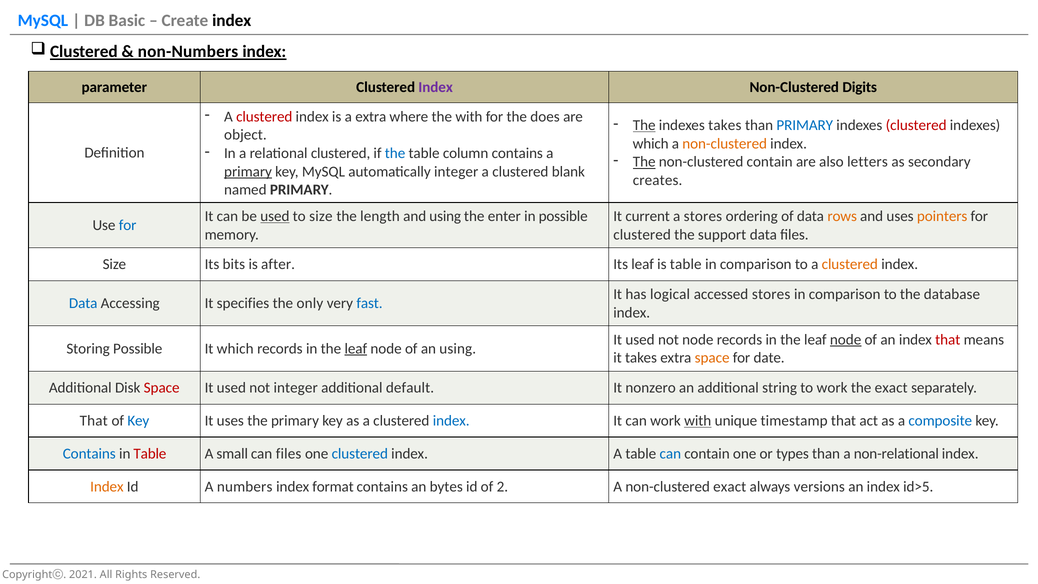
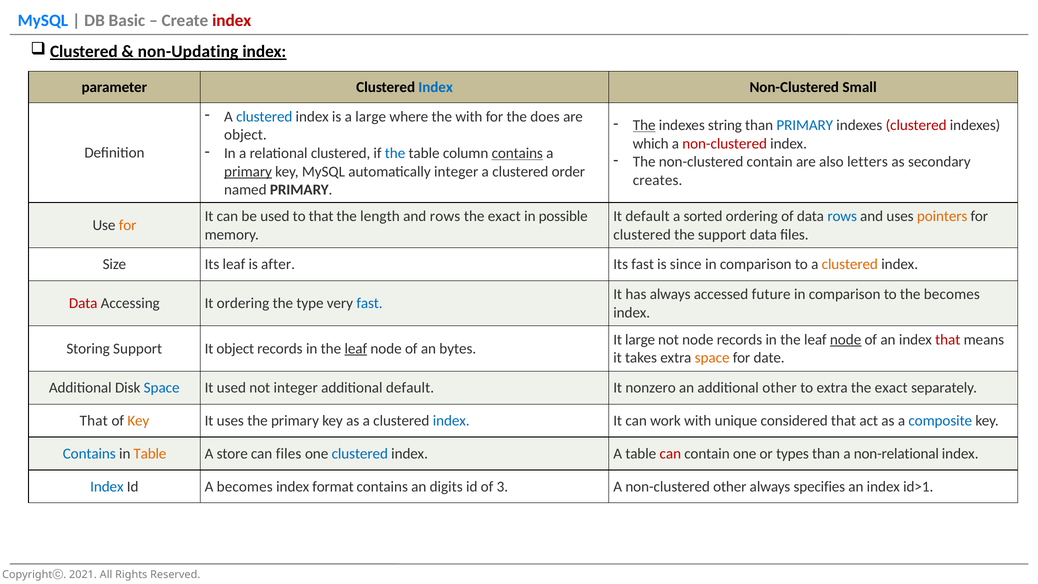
index at (232, 21) colour: black -> red
non-Numbers: non-Numbers -> non-Updating
Index at (436, 87) colour: purple -> blue
Digits: Digits -> Small
clustered at (264, 117) colour: red -> blue
a extra: extra -> large
indexes takes: takes -> string
non-clustered at (725, 144) colour: orange -> red
contains at (517, 153) underline: none -> present
The at (644, 162) underline: present -> none
blank: blank -> order
used at (275, 216) underline: present -> none
to size: size -> that
and using: using -> rows
enter at (504, 216): enter -> exact
It current: current -> default
a stores: stores -> sorted
rows at (842, 216) colour: orange -> blue
for at (128, 225) colour: blue -> orange
Its bits: bits -> leaf
Its leaf: leaf -> fast
is table: table -> since
has logical: logical -> always
accessed stores: stores -> future
the database: database -> becomes
Data at (83, 303) colour: blue -> red
It specifies: specifies -> ordering
only: only -> type
used at (640, 340): used -> large
Storing Possible: Possible -> Support
It which: which -> object
an using: using -> bytes
Space at (162, 388) colour: red -> blue
additional string: string -> other
to work: work -> extra
Key at (138, 421) colour: blue -> orange
with at (698, 421) underline: present -> none
timestamp: timestamp -> considered
Table at (150, 454) colour: red -> orange
small: small -> store
can at (670, 454) colour: blue -> red
Index at (107, 487) colour: orange -> blue
A numbers: numbers -> becomes
bytes: bytes -> digits
2: 2 -> 3
non-clustered exact: exact -> other
versions: versions -> specifies
id>5: id>5 -> id>1
